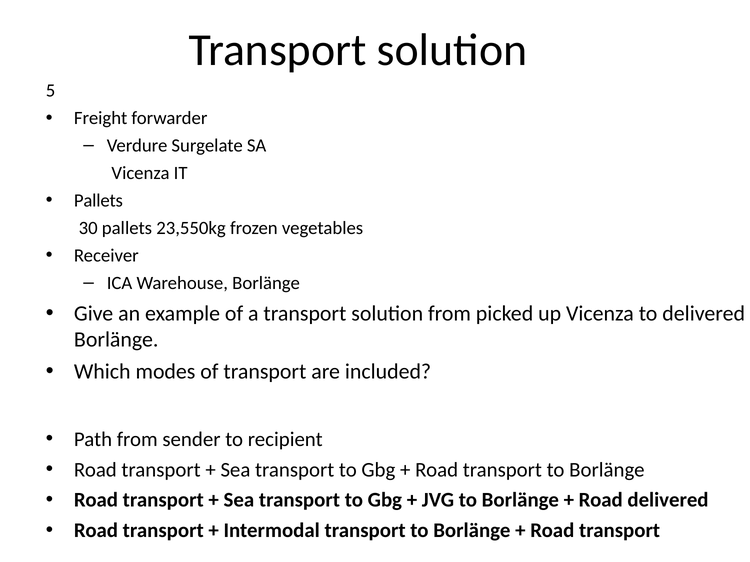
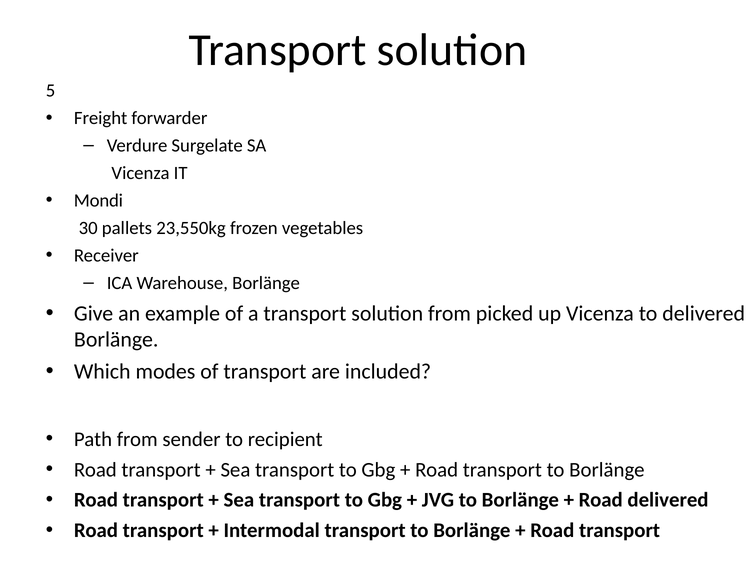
Pallets at (98, 201): Pallets -> Mondi
